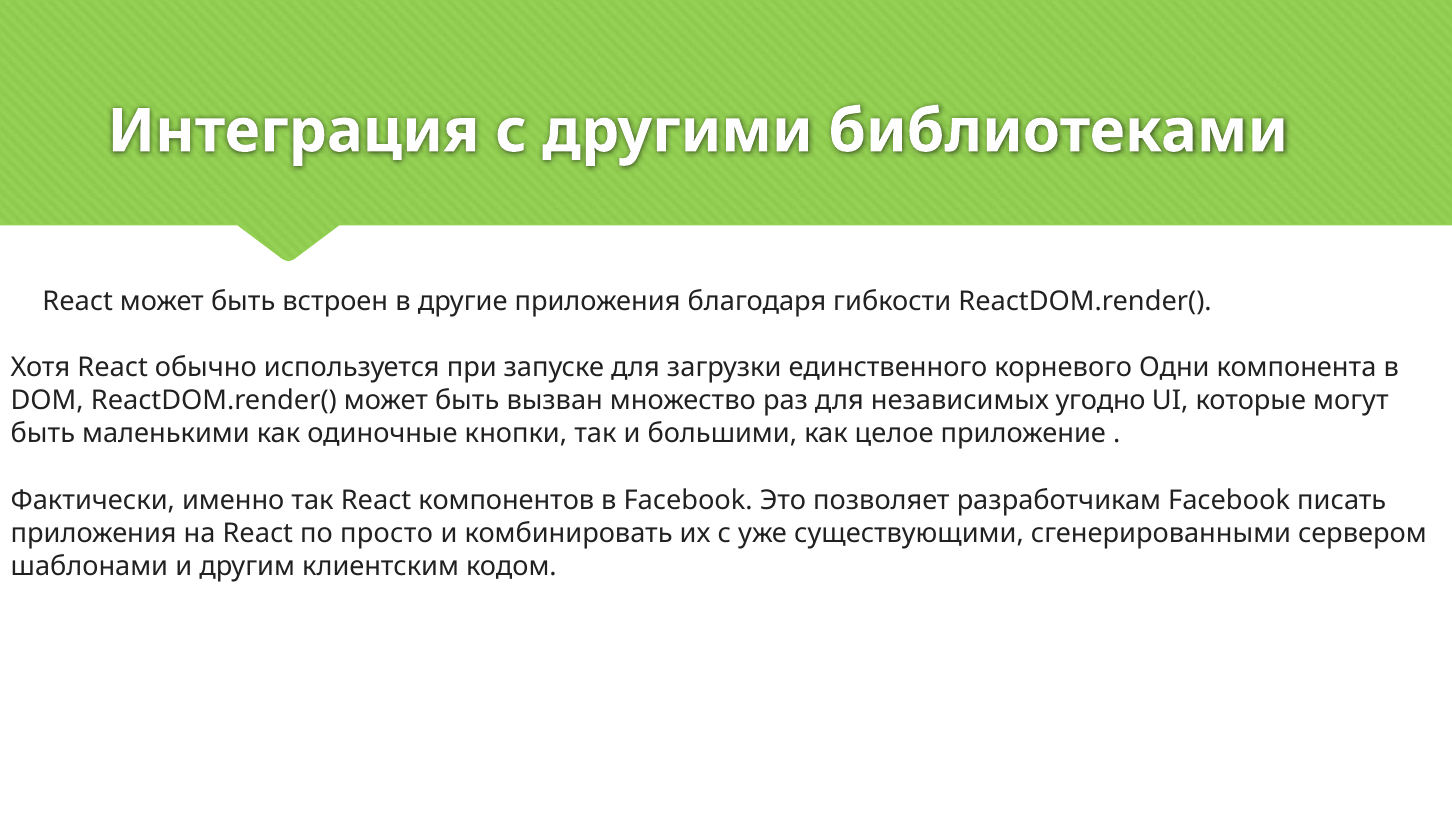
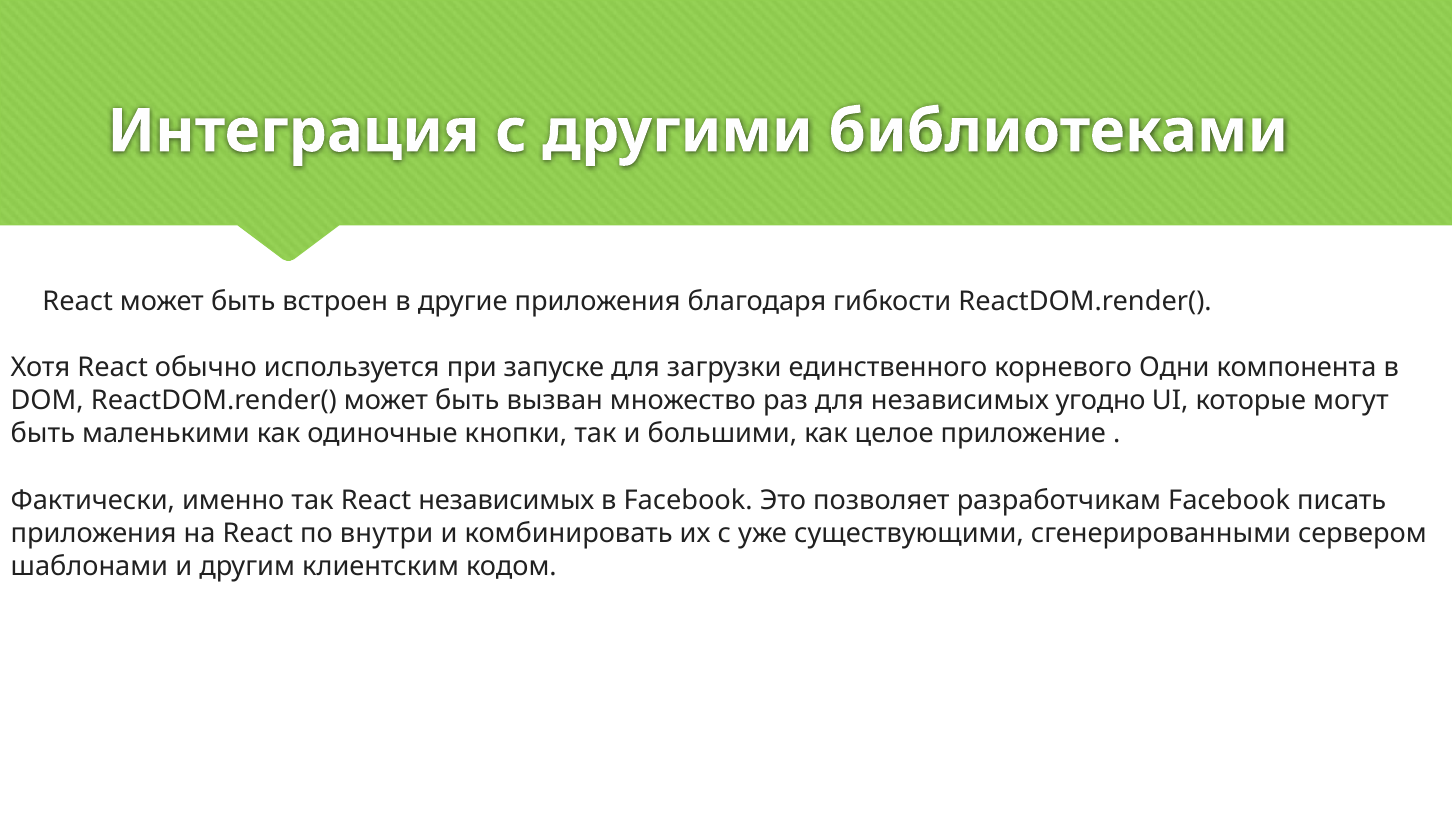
React компонентов: компонентов -> независимых
просто: просто -> внутри
